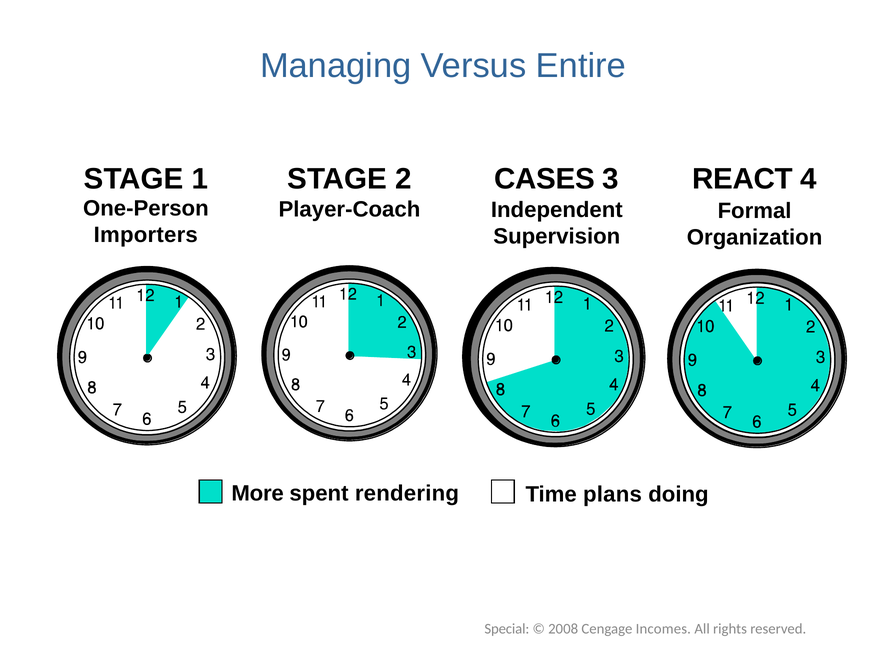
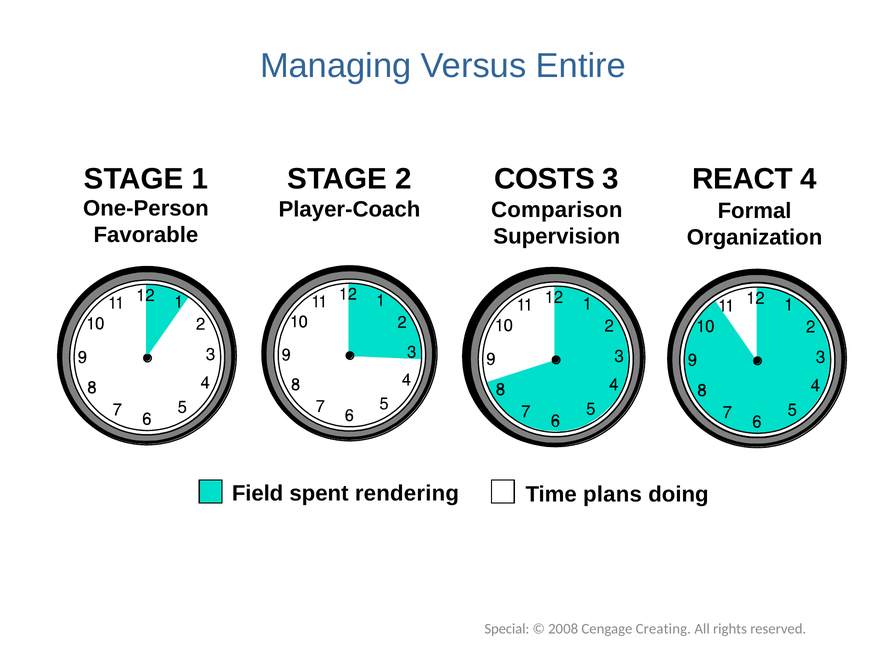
CASES: CASES -> COSTS
Independent: Independent -> Comparison
Importers: Importers -> Favorable
More: More -> Field
Incomes: Incomes -> Creating
